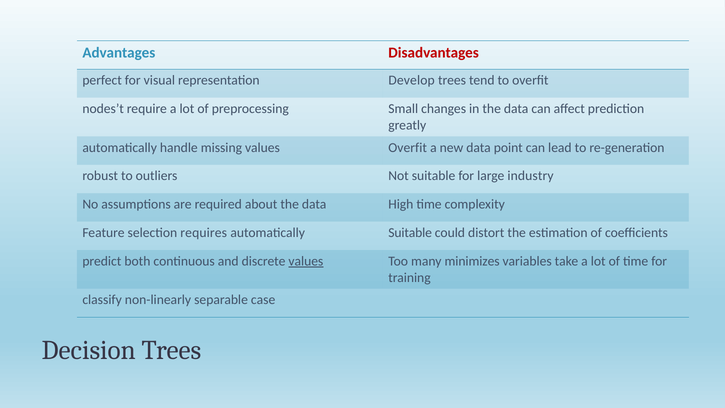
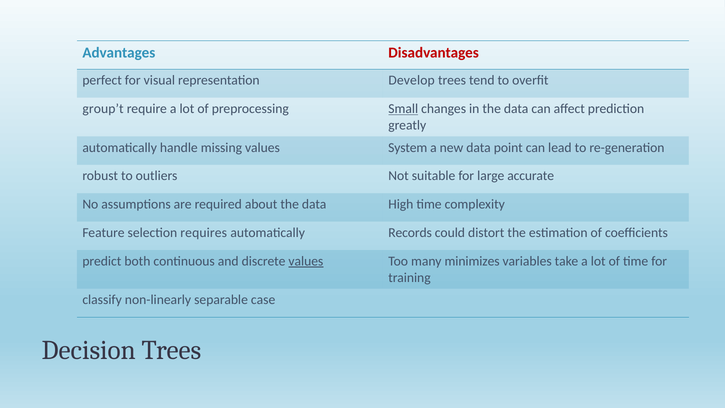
nodes’t: nodes’t -> group’t
Small underline: none -> present
values Overfit: Overfit -> System
industry: industry -> accurate
automatically Suitable: Suitable -> Records
